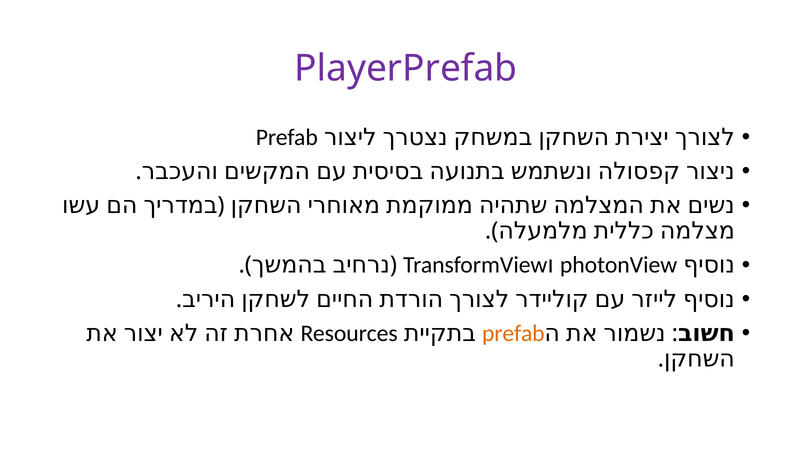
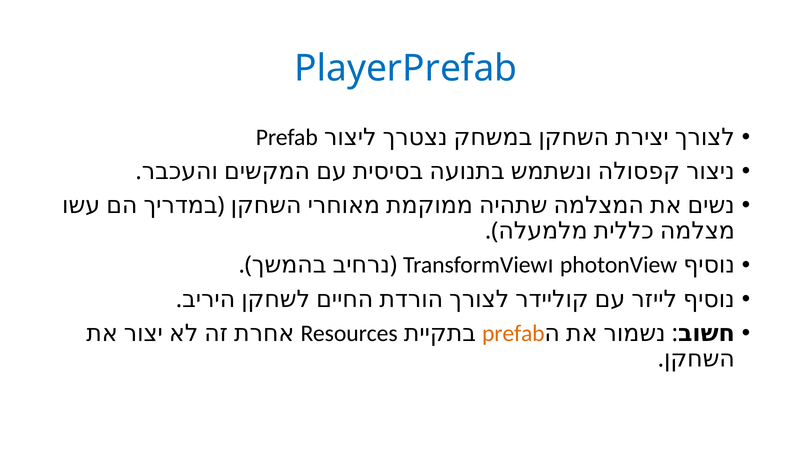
PlayerPrefab colour: purple -> blue
